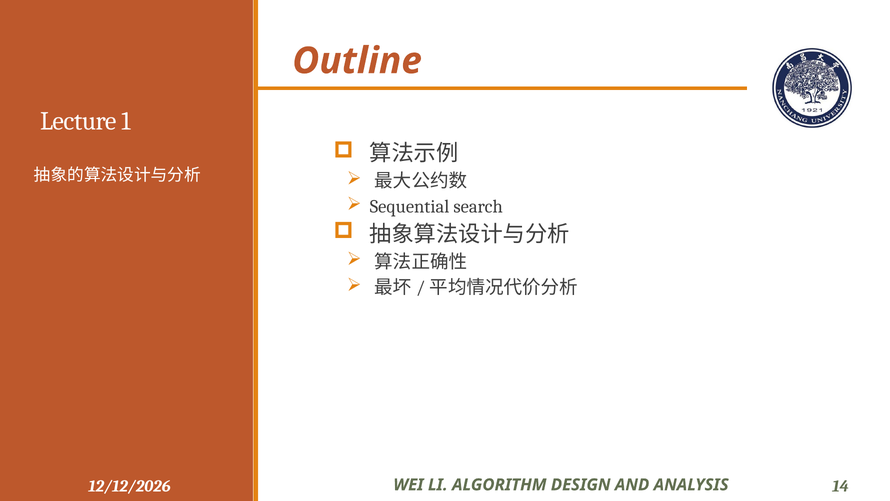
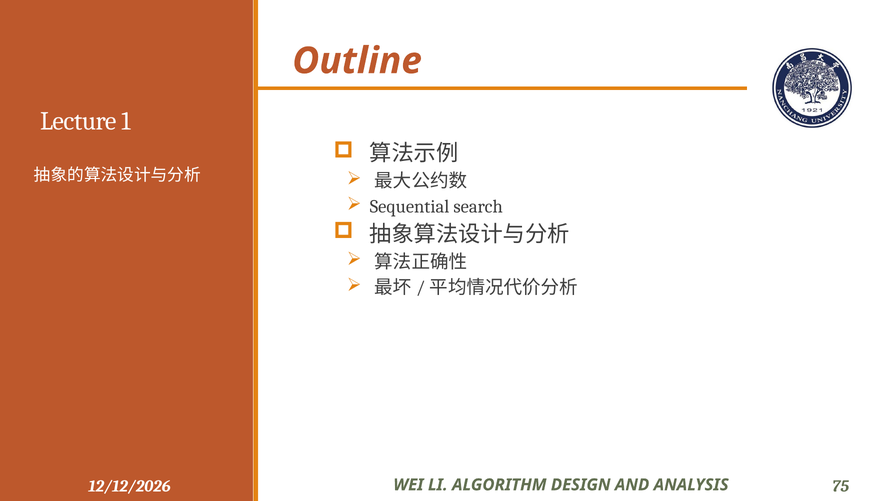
14: 14 -> 75
